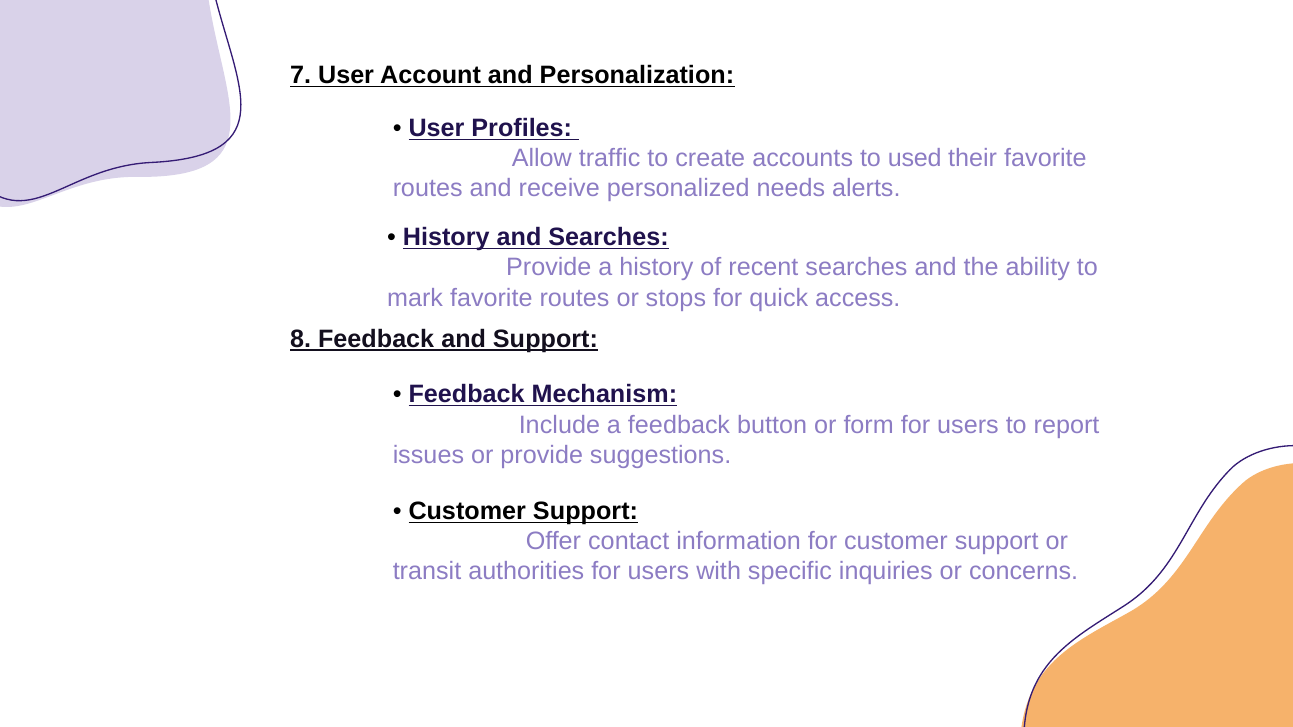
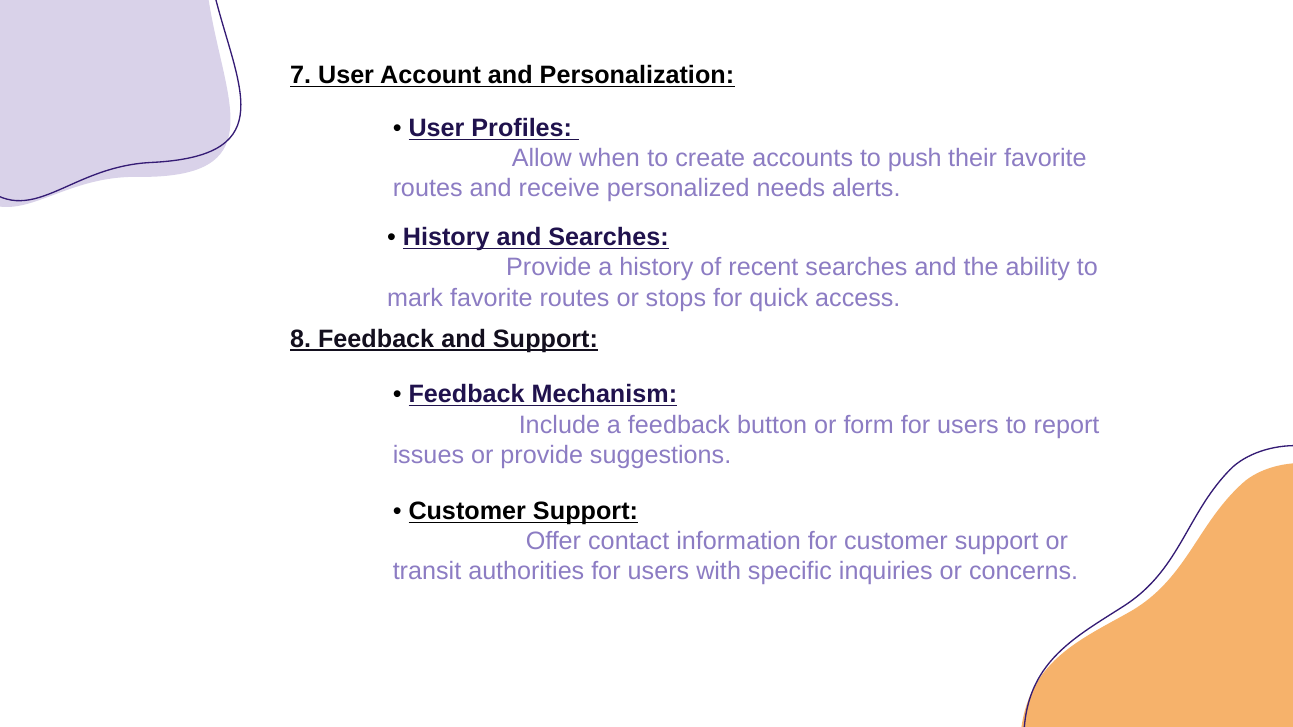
traffic: traffic -> when
used: used -> push
